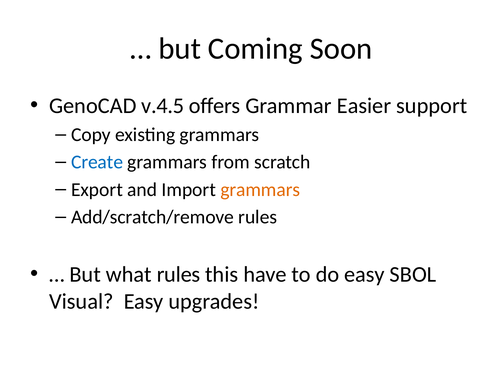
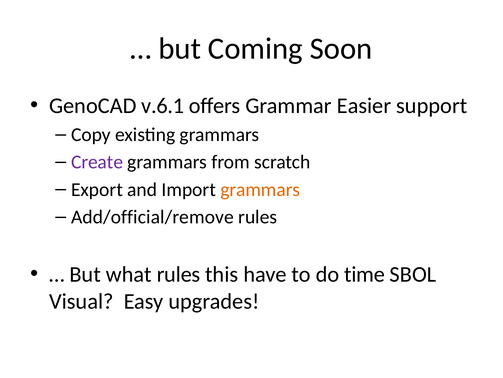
v.4.5: v.4.5 -> v.6.1
Create colour: blue -> purple
Add/scratch/remove: Add/scratch/remove -> Add/official/remove
do easy: easy -> time
